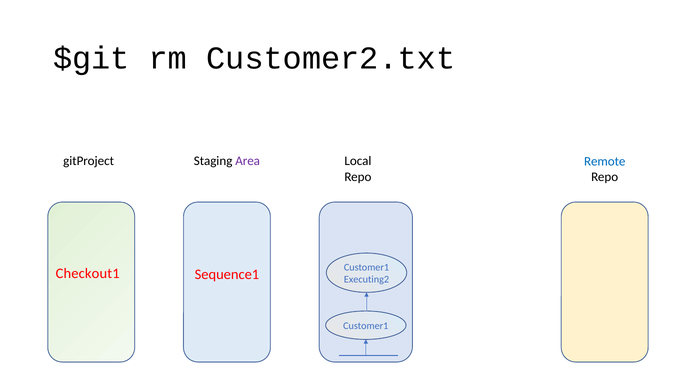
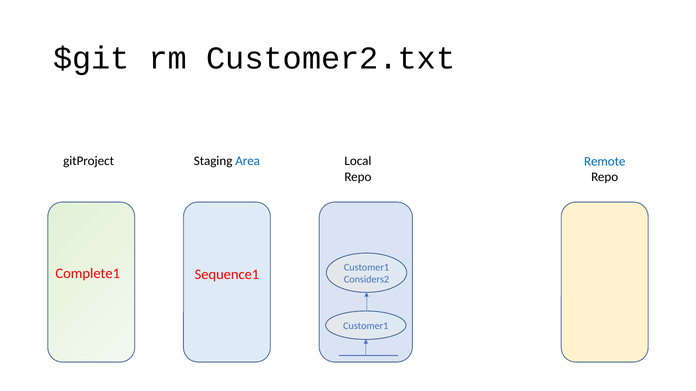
Area colour: purple -> blue
Checkout1: Checkout1 -> Complete1
Executing2: Executing2 -> Considers2
